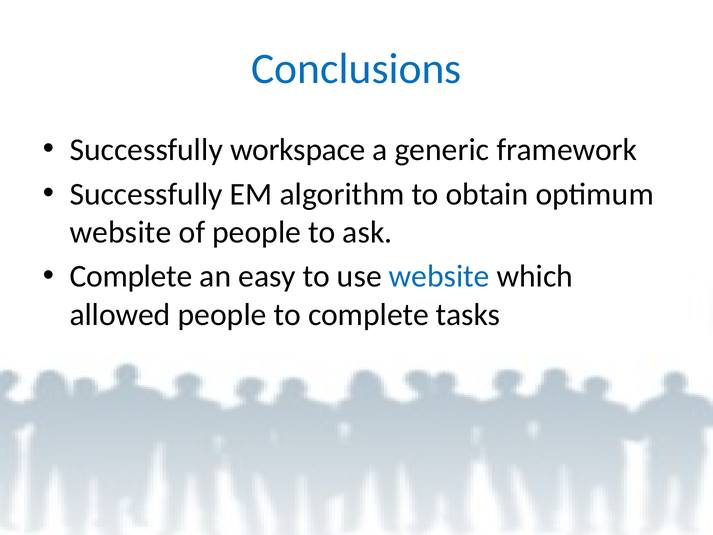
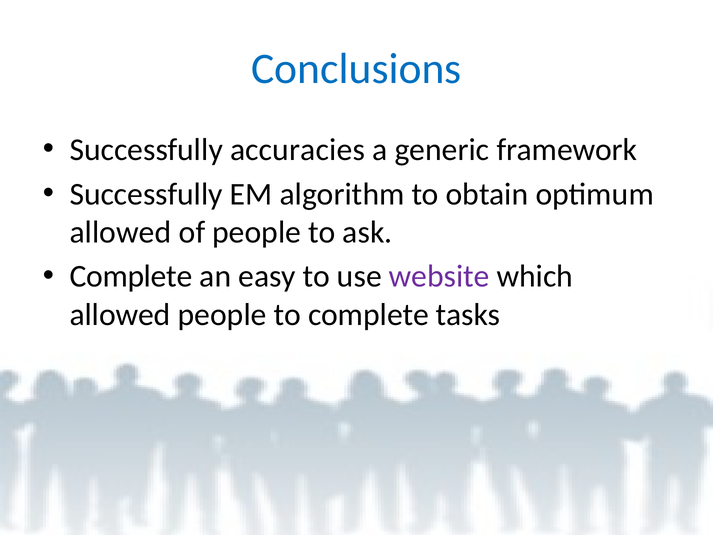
workspace: workspace -> accuracies
website at (120, 232): website -> allowed
website at (439, 276) colour: blue -> purple
